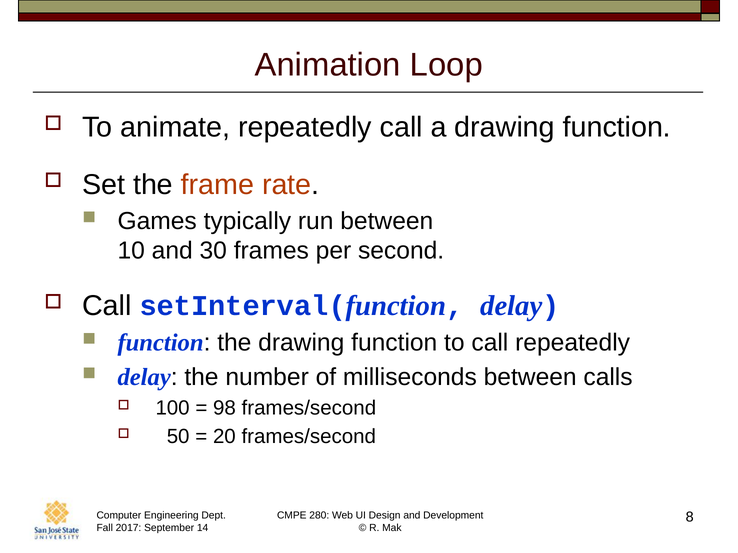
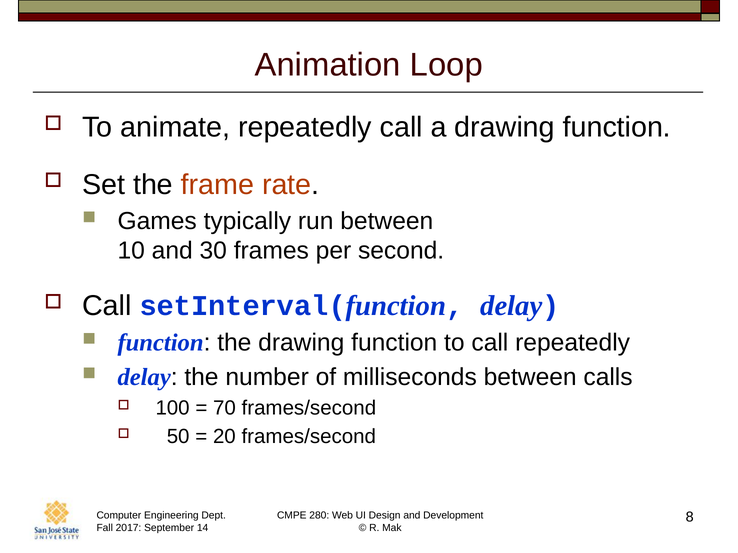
98: 98 -> 70
